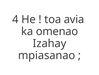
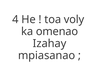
avia: avia -> voly
